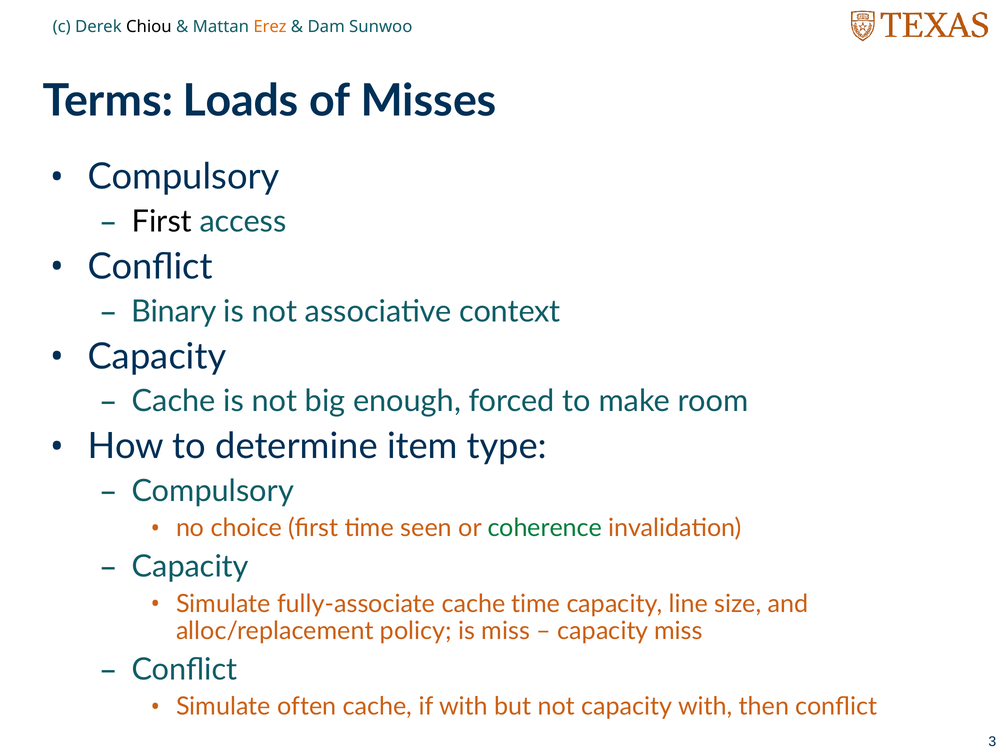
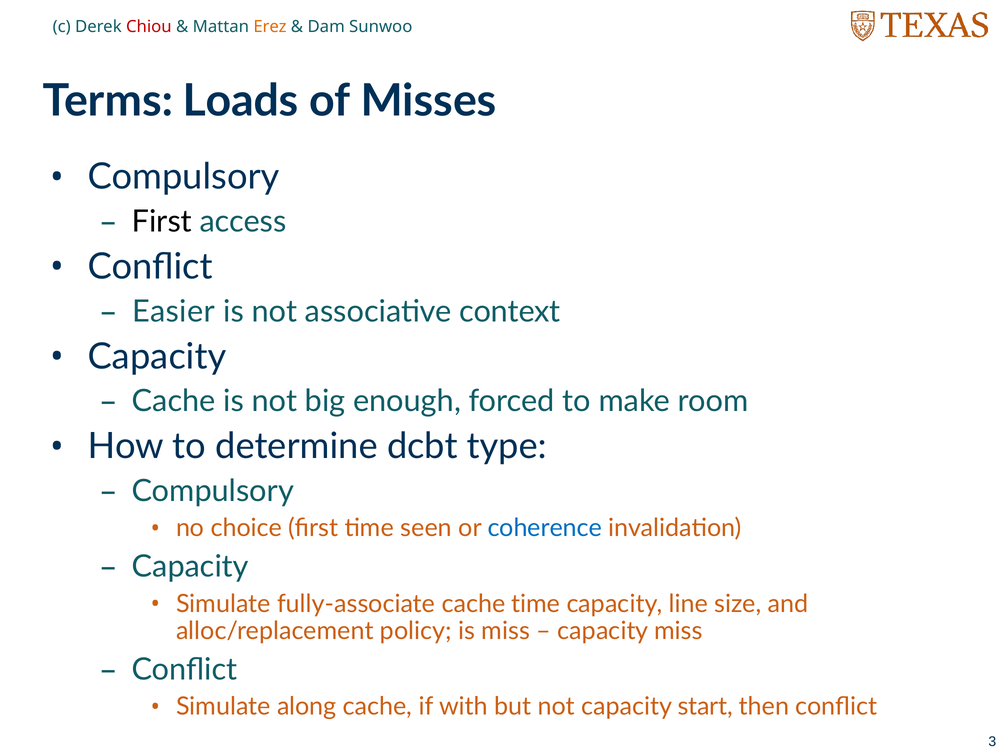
Chiou colour: black -> red
Binary: Binary -> Easier
item: item -> dcbt
coherence colour: green -> blue
often: often -> along
capacity with: with -> start
